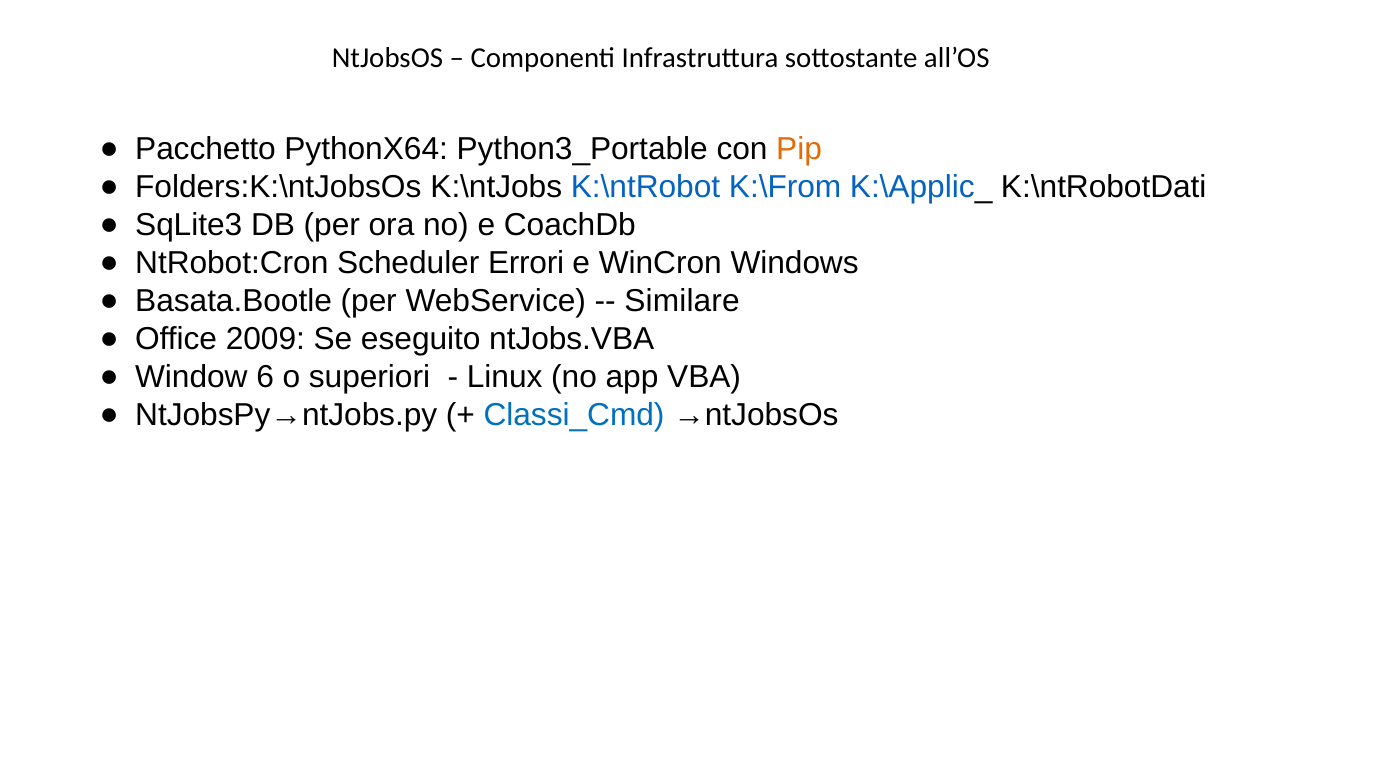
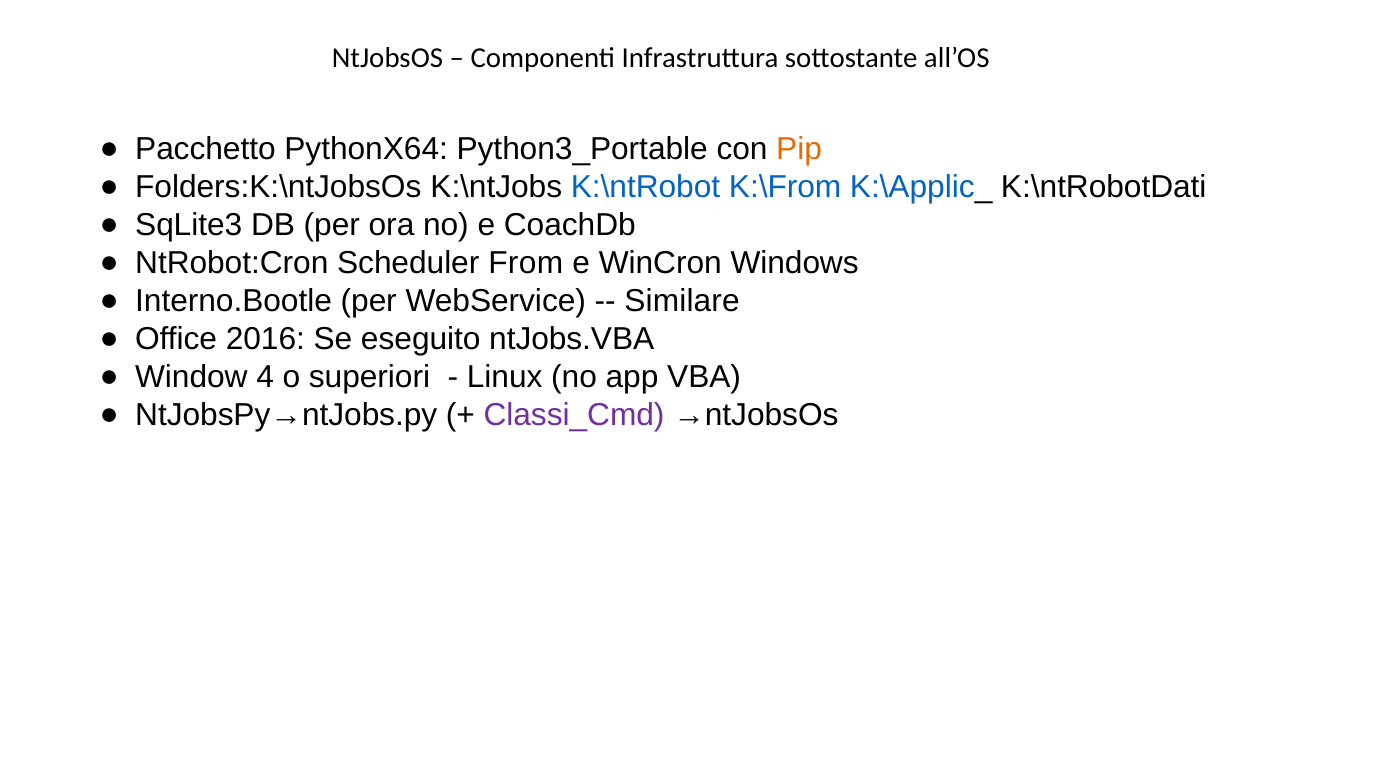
Errori: Errori -> From
Basata.Bootle: Basata.Bootle -> Interno.Bootle
2009: 2009 -> 2016
6: 6 -> 4
Classi_Cmd colour: blue -> purple
